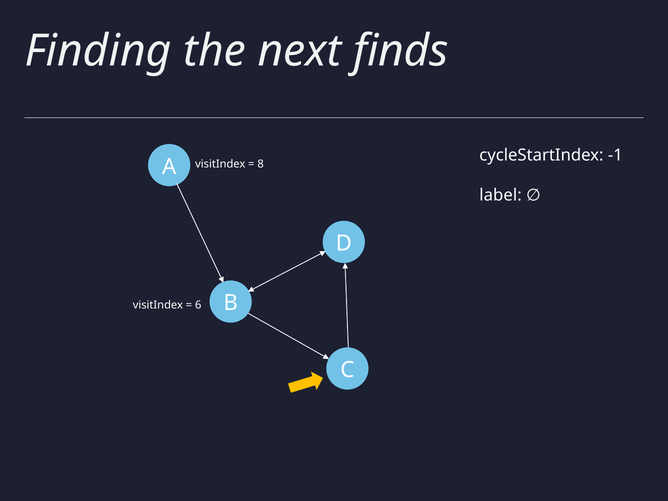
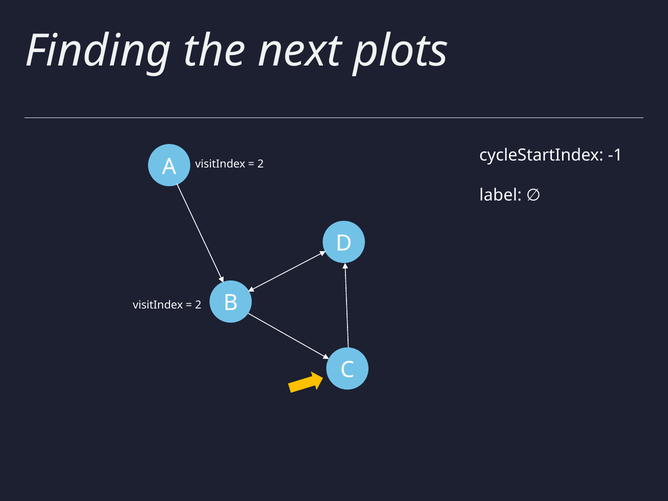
finds: finds -> plots
8 at (261, 164): 8 -> 2
6 at (198, 305): 6 -> 2
